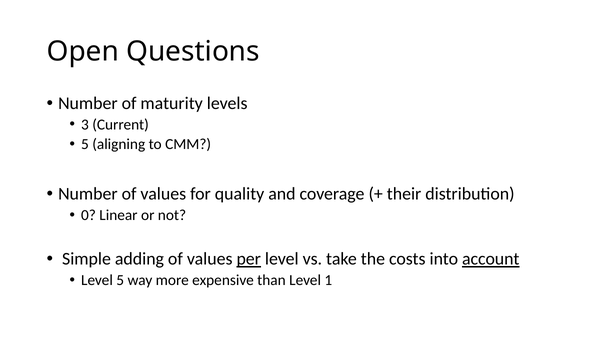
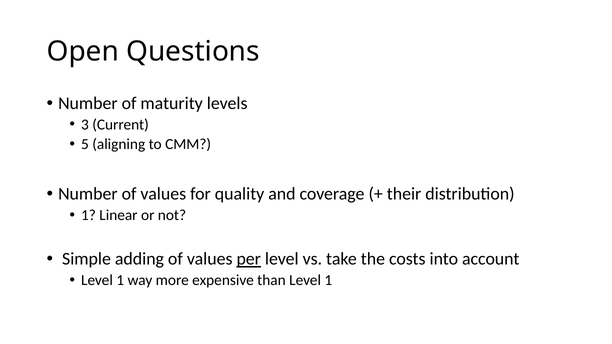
0 at (88, 215): 0 -> 1
account underline: present -> none
5 at (120, 280): 5 -> 1
